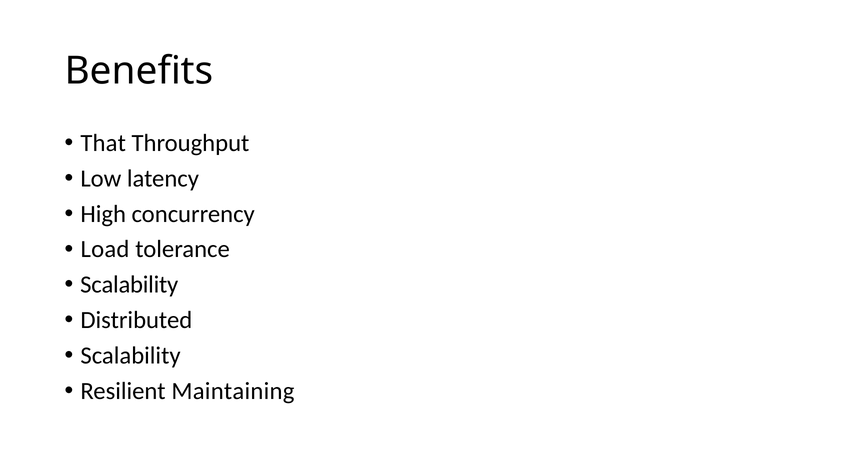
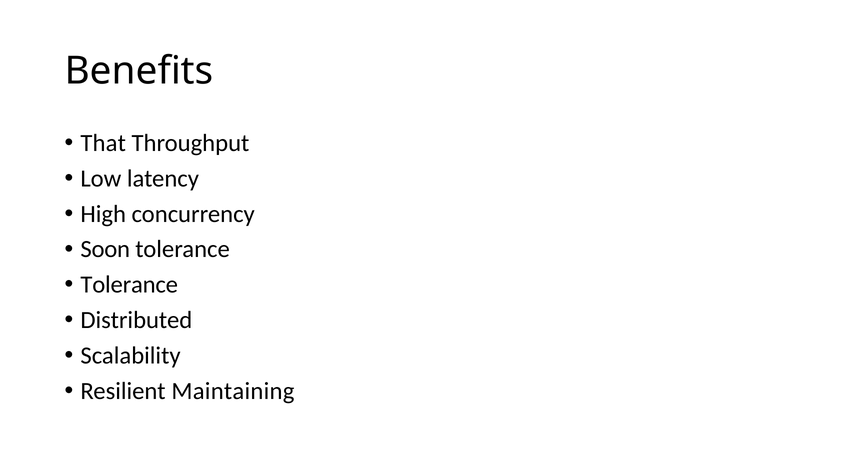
Load: Load -> Soon
Scalability at (129, 285): Scalability -> Tolerance
